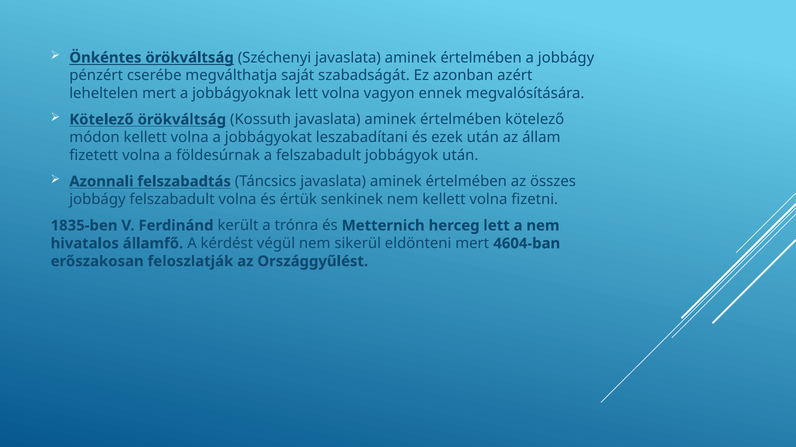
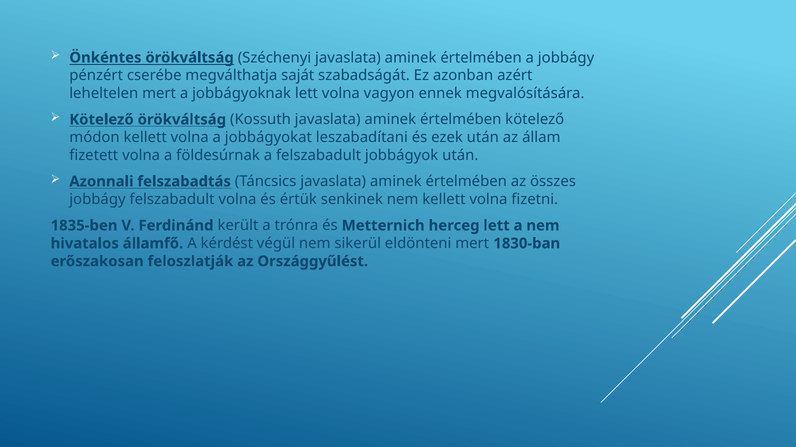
4604-ban: 4604-ban -> 1830-ban
